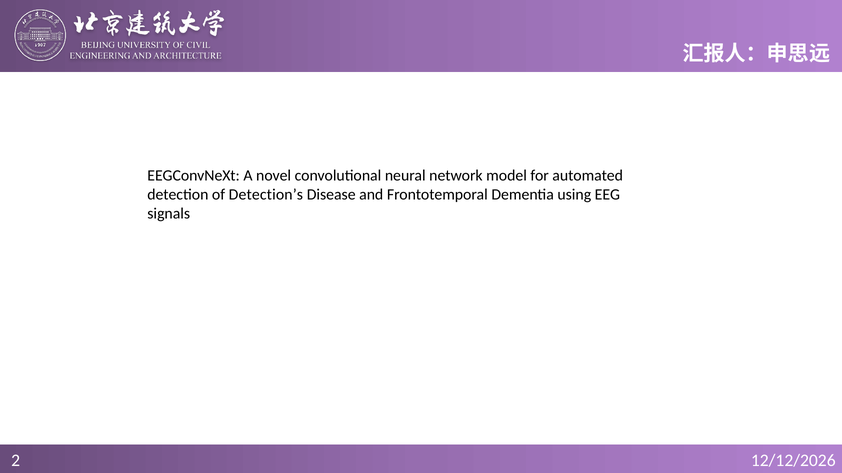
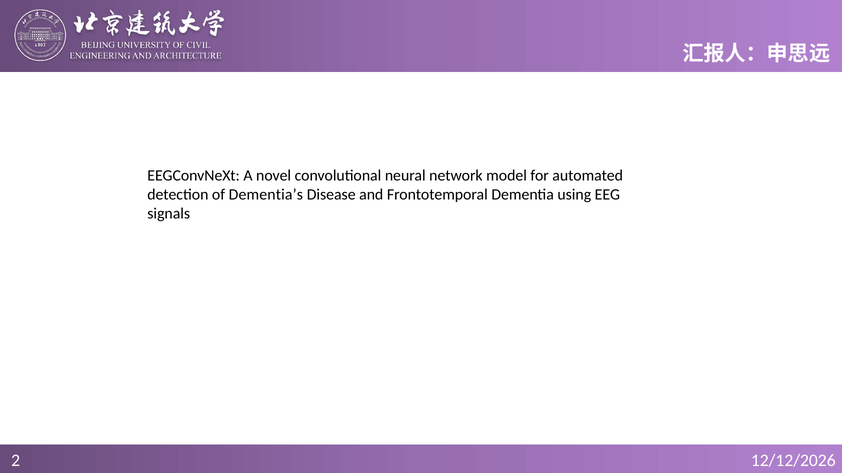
Detection’s: Detection’s -> Dementia’s
